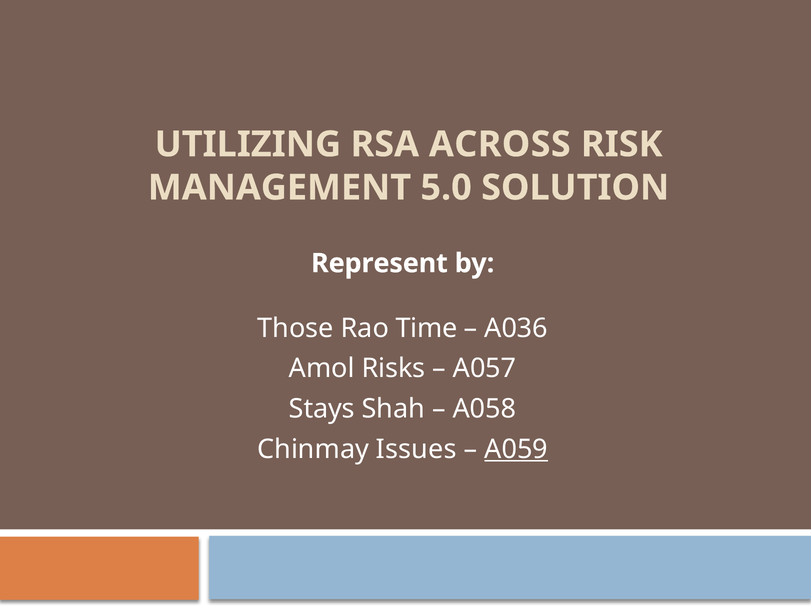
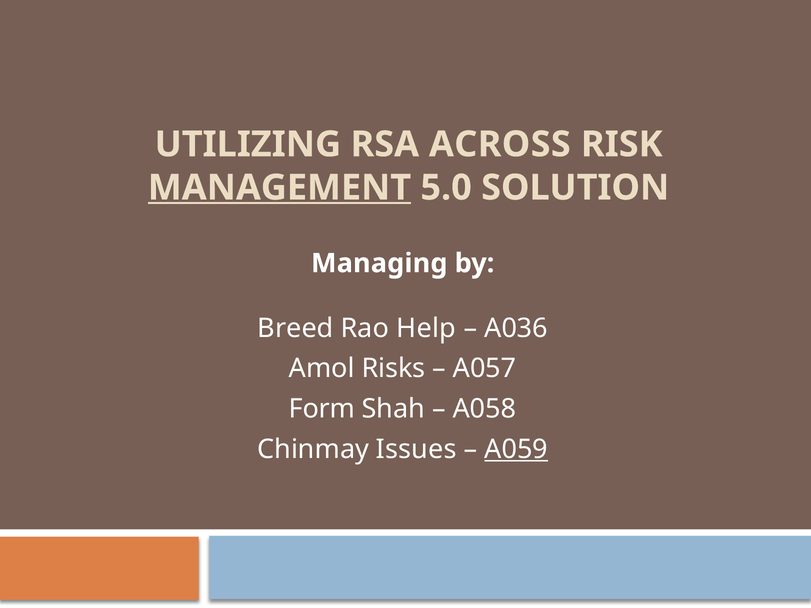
MANAGEMENT underline: none -> present
Represent: Represent -> Managing
Those: Those -> Breed
Time: Time -> Help
Stays: Stays -> Form
